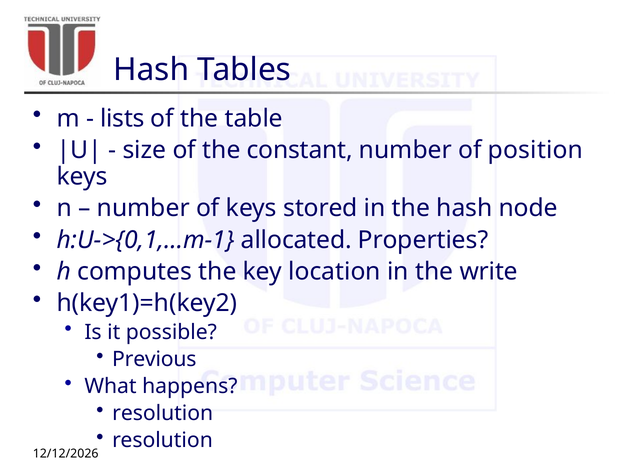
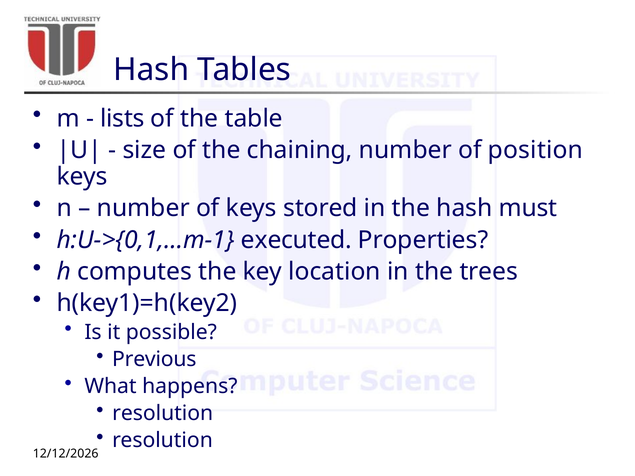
constant: constant -> chaining
node: node -> must
allocated: allocated -> executed
write: write -> trees
